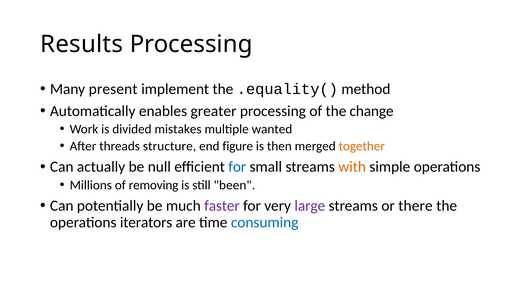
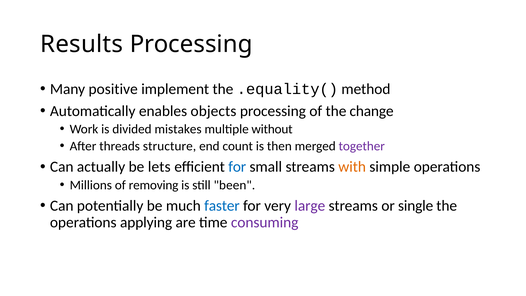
present: present -> positive
greater: greater -> objects
wanted: wanted -> without
figure: figure -> count
together colour: orange -> purple
null: null -> lets
faster colour: purple -> blue
there: there -> single
iterators: iterators -> applying
consuming colour: blue -> purple
